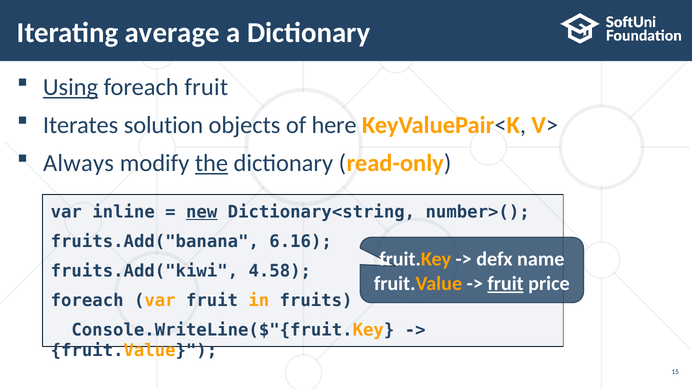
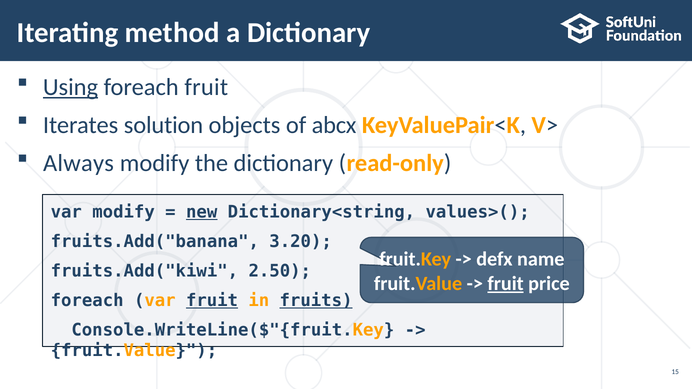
average: average -> method
here: here -> abcx
the underline: present -> none
var inline: inline -> modify
number>(: number>( -> values>(
6.16: 6.16 -> 3.20
4.58: 4.58 -> 2.50
fruit at (212, 301) underline: none -> present
fruits underline: none -> present
